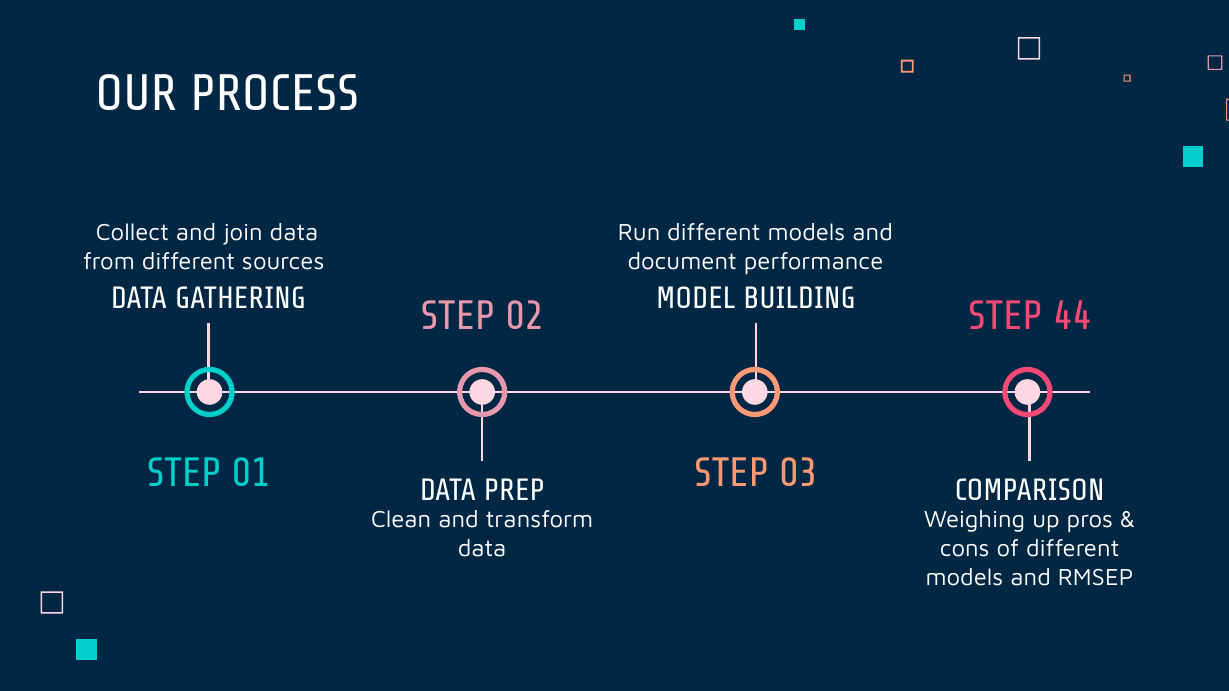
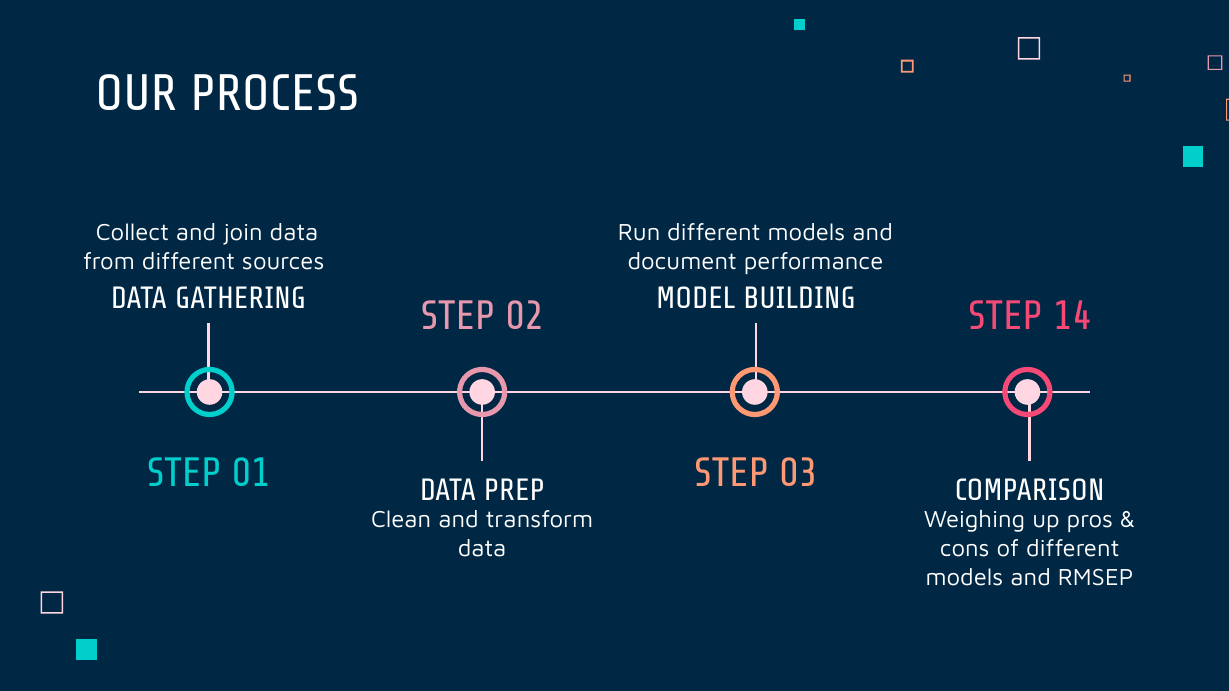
44: 44 -> 14
